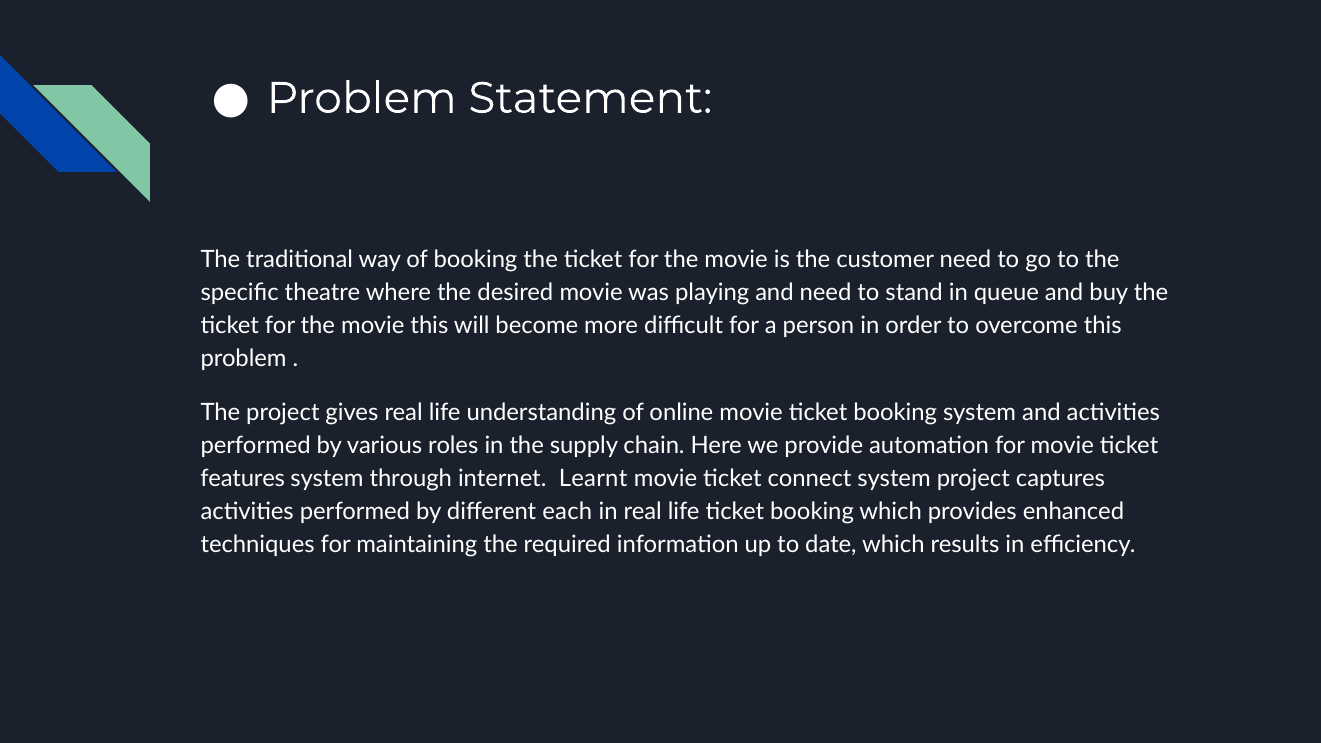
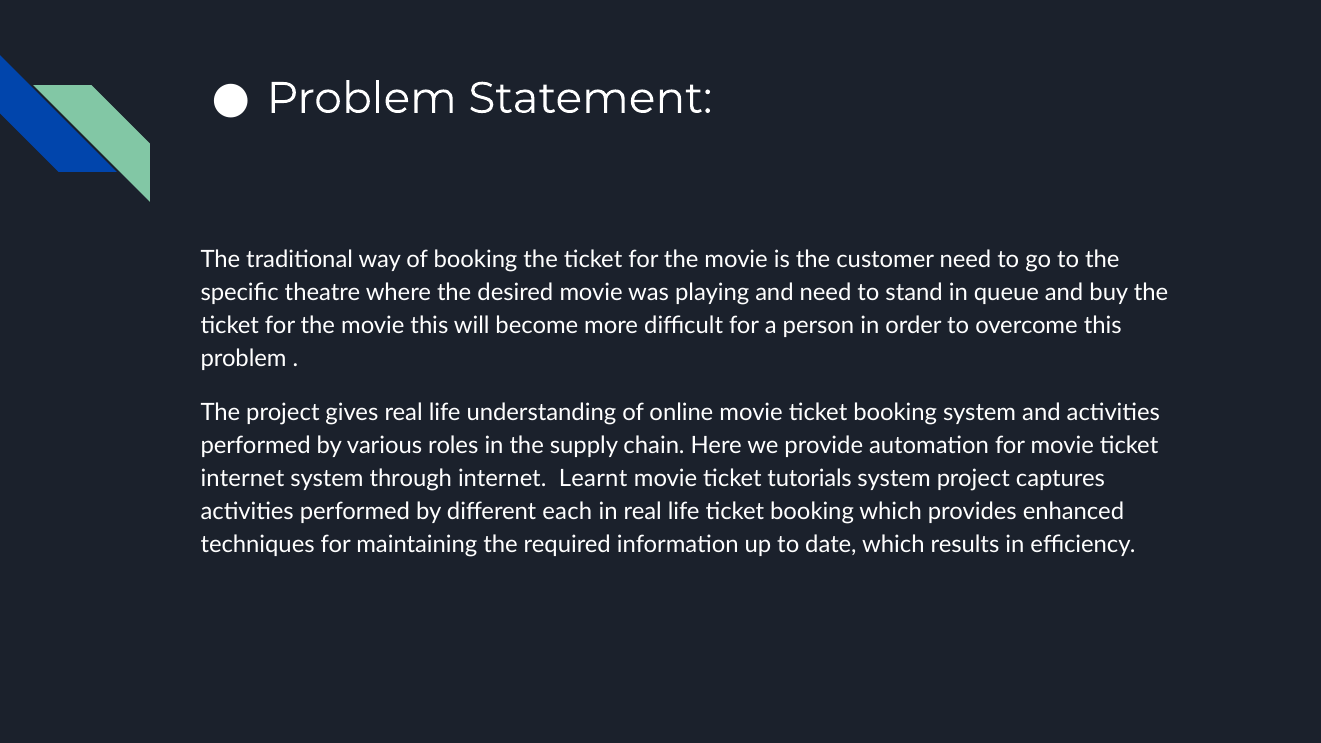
features at (243, 479): features -> internet
connect: connect -> tutorials
